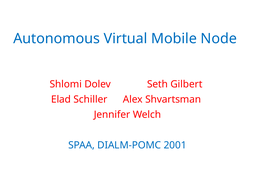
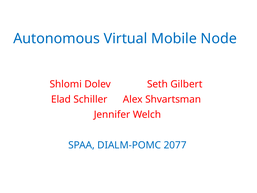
2001: 2001 -> 2077
